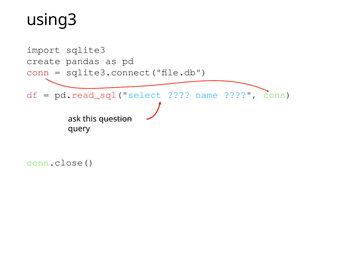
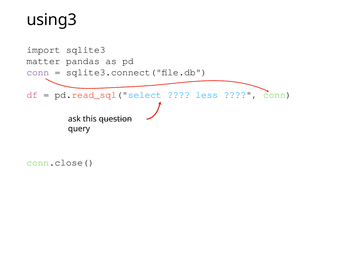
create: create -> matter
conn at (38, 72) colour: red -> purple
name: name -> less
